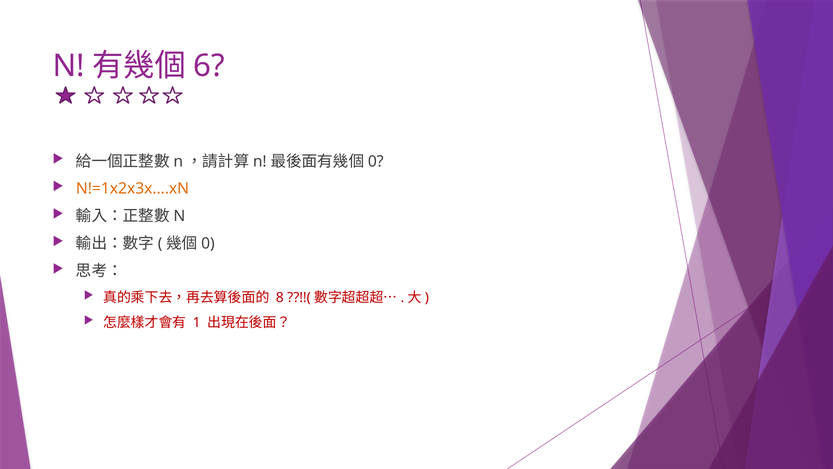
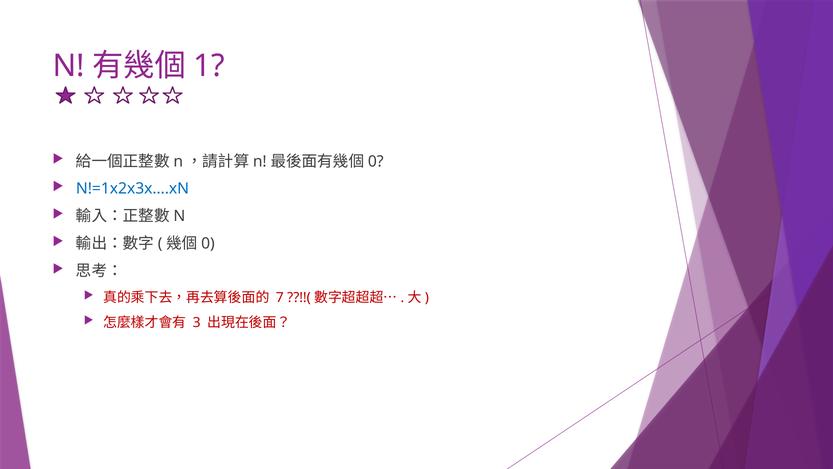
6: 6 -> 1
N!=1x2x3x….xN colour: orange -> blue
8: 8 -> 7
1: 1 -> 3
